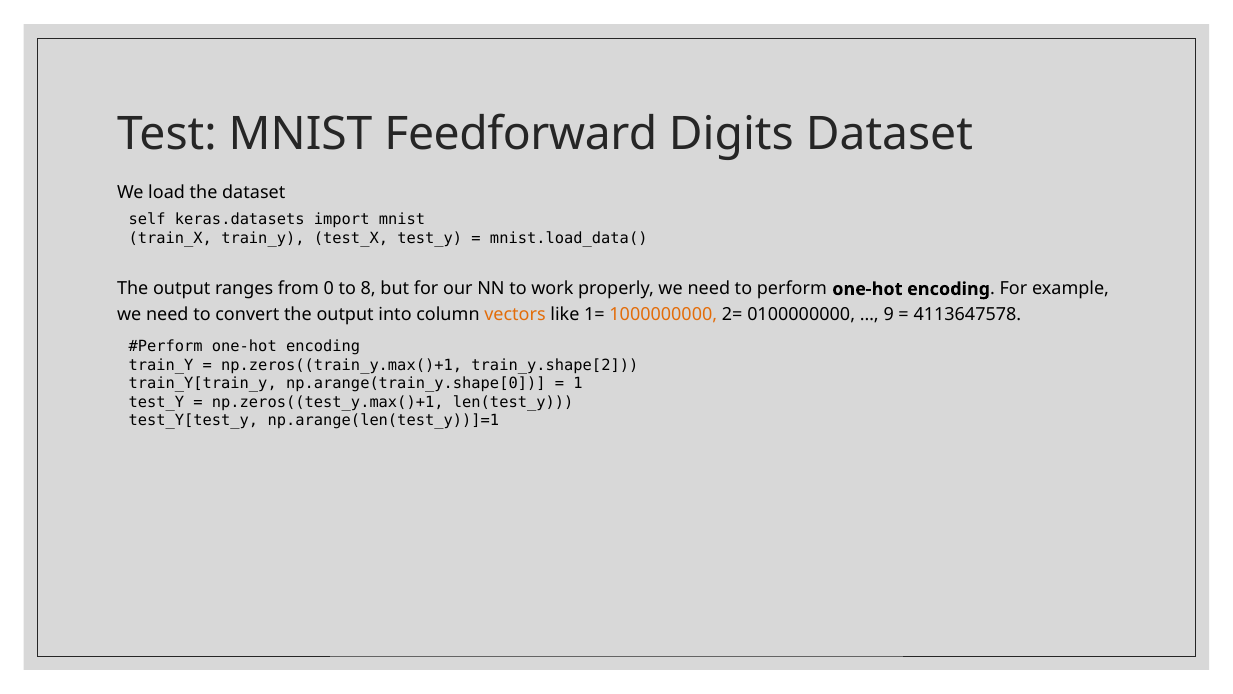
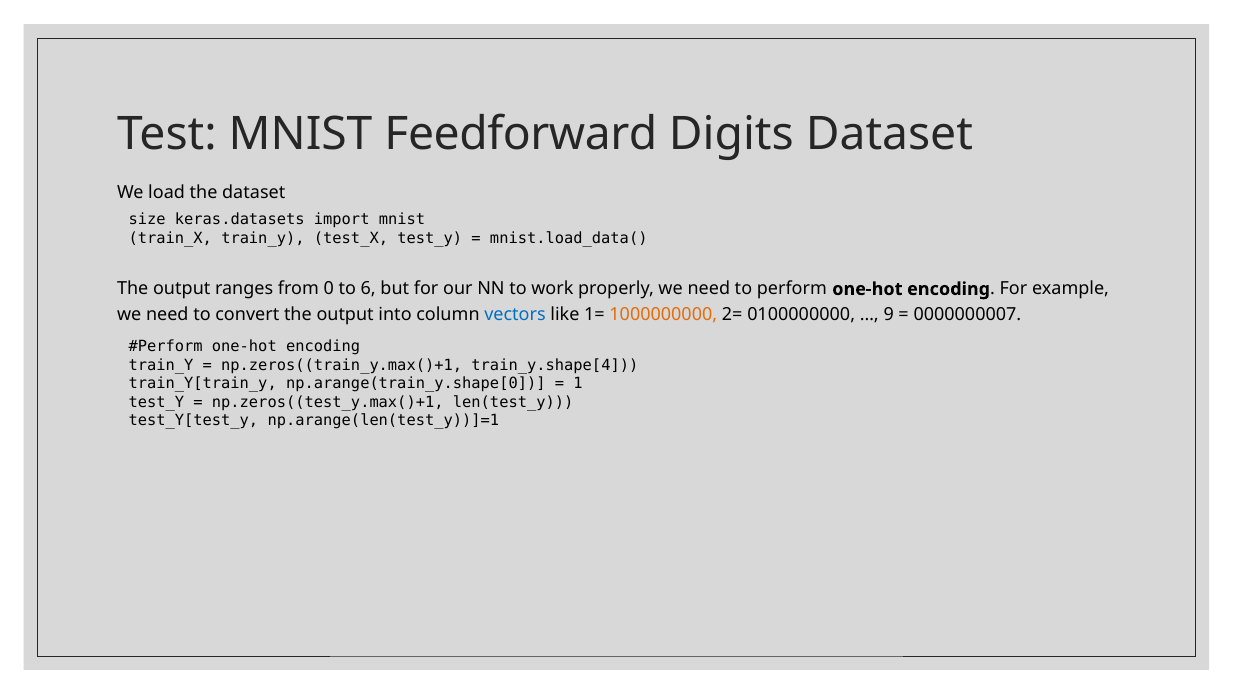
self: self -> size
8: 8 -> 6
vectors colour: orange -> blue
4113647578: 4113647578 -> 0000000007
train_y.shape[2: train_y.shape[2 -> train_y.shape[4
